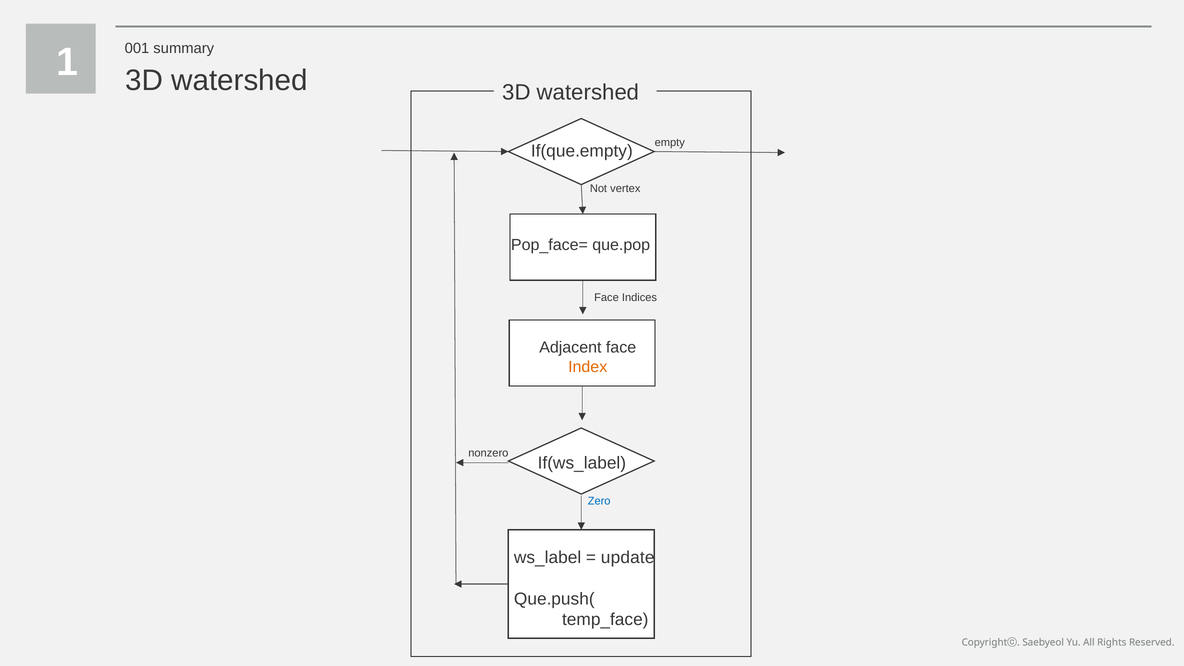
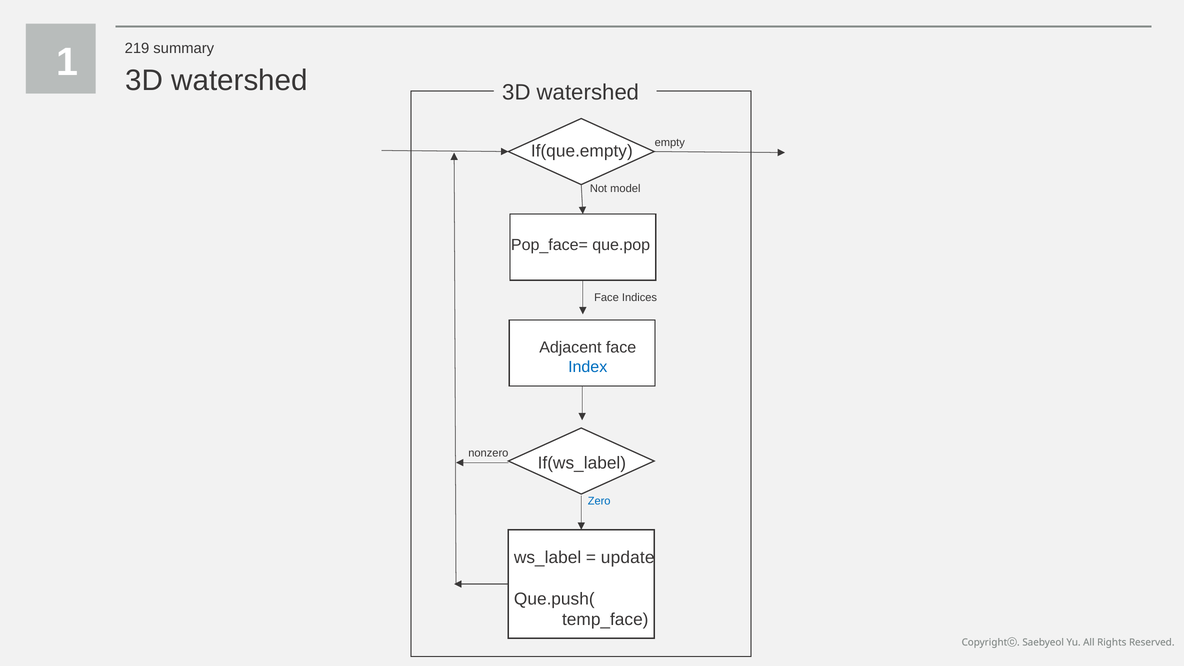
001: 001 -> 219
vertex: vertex -> model
Index colour: orange -> blue
